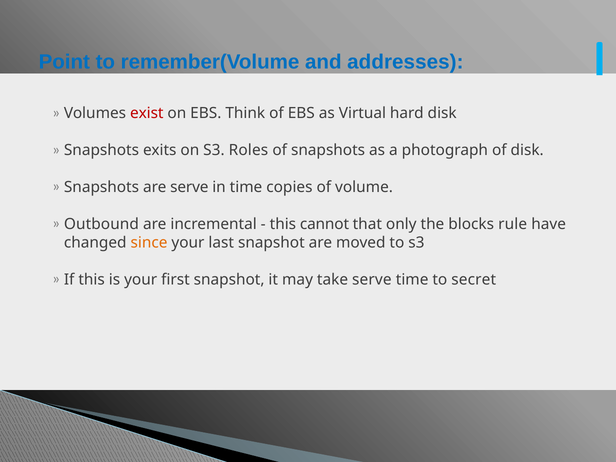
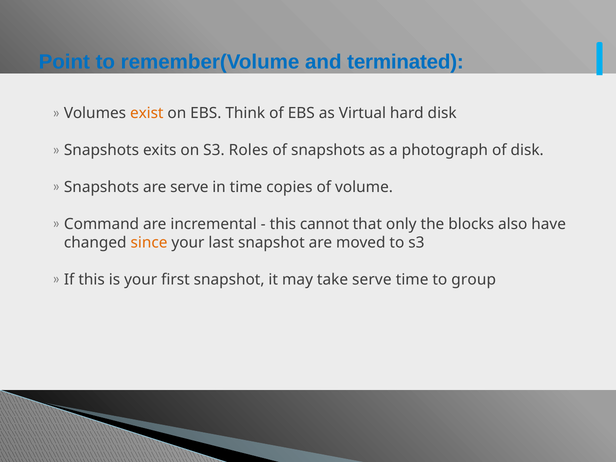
addresses: addresses -> terminated
exist colour: red -> orange
Outbound: Outbound -> Command
rule: rule -> also
secret: secret -> group
